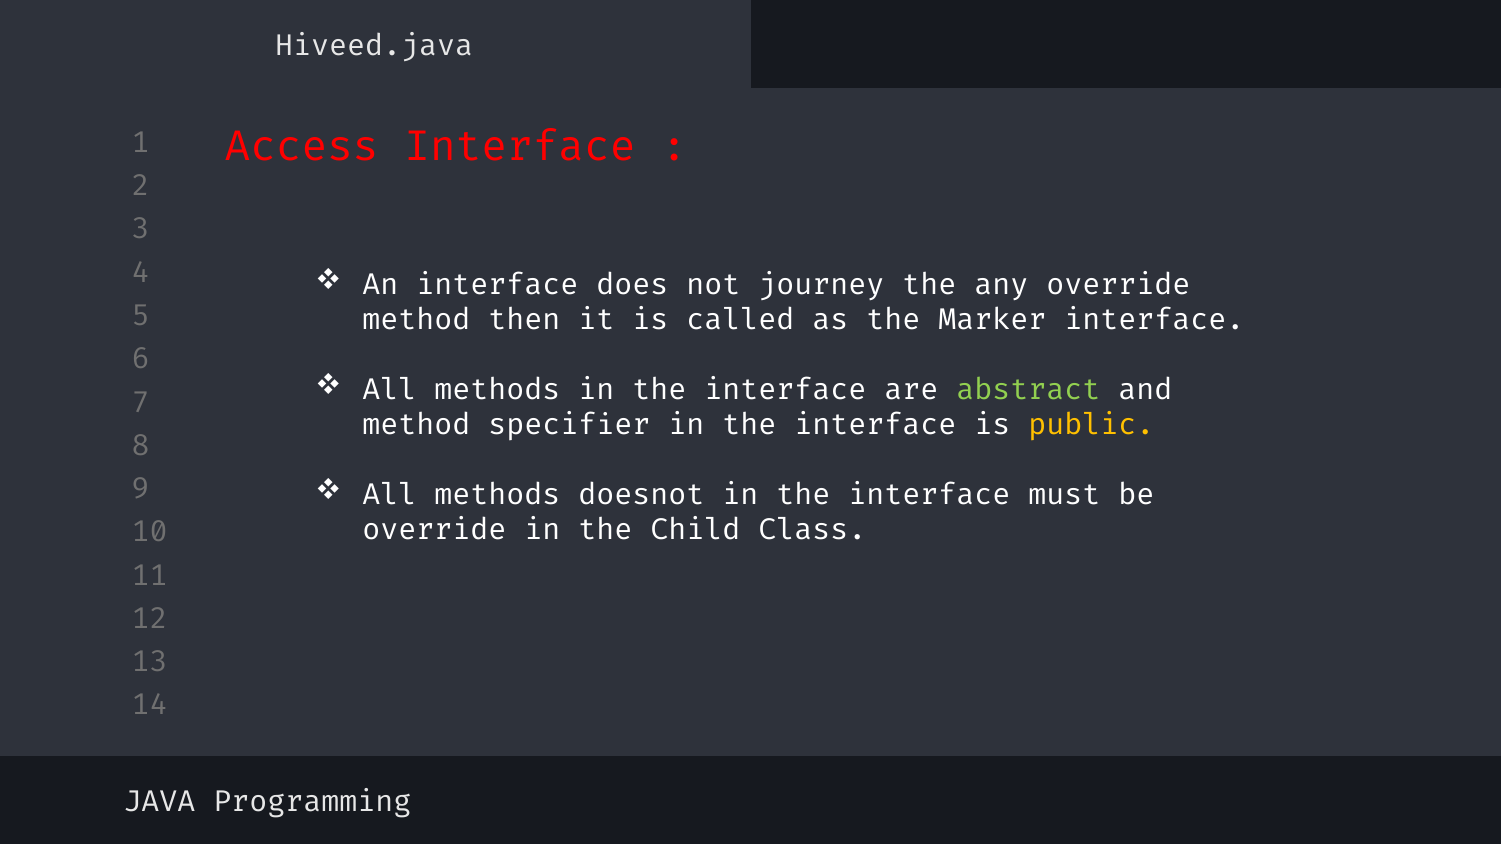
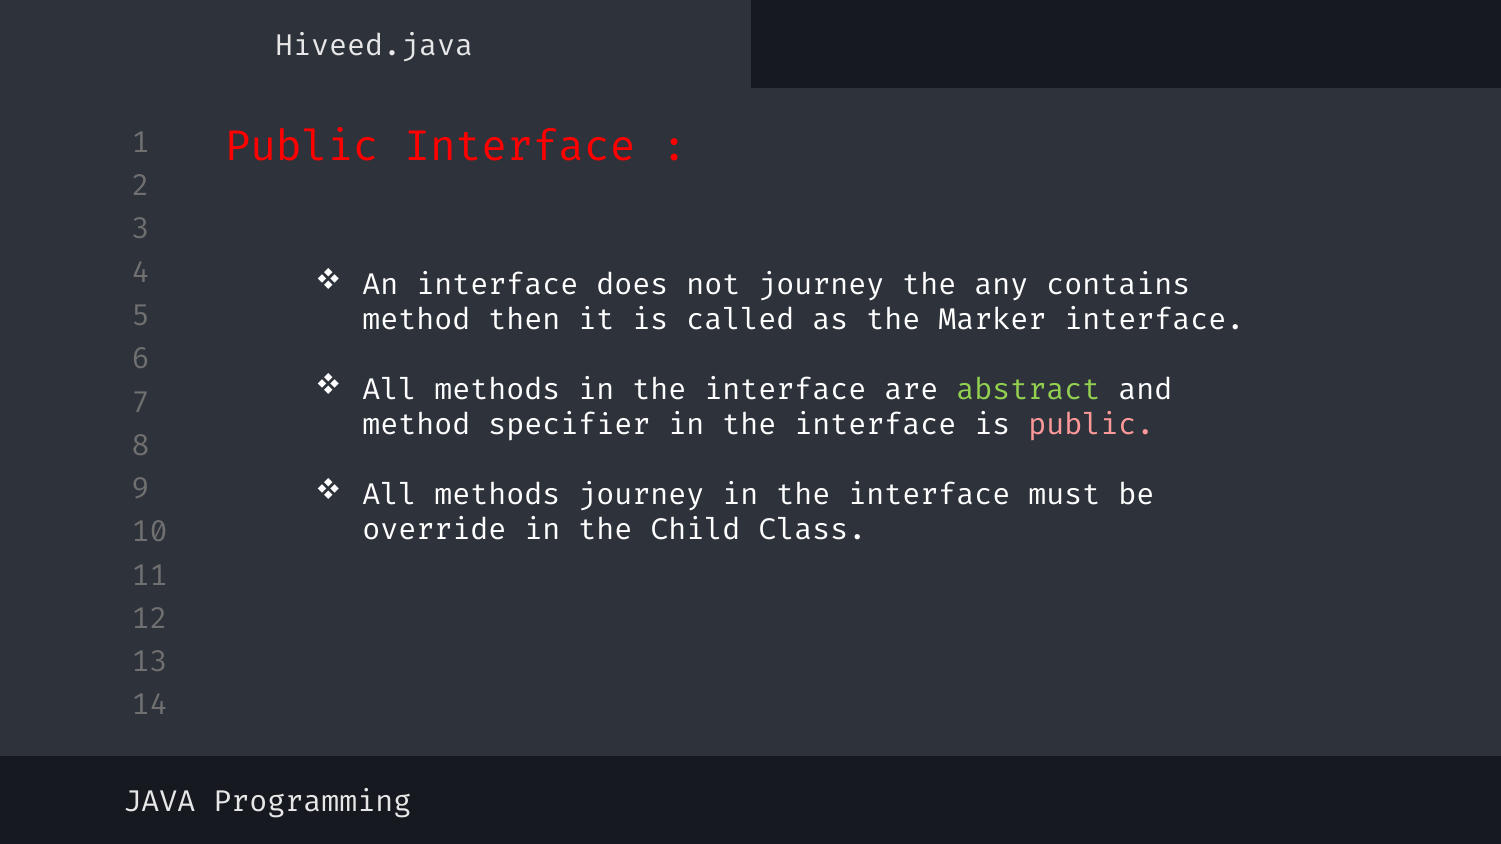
Access at (302, 146): Access -> Public
any override: override -> contains
public at (1091, 425) colour: yellow -> pink
methods doesnot: doesnot -> journey
